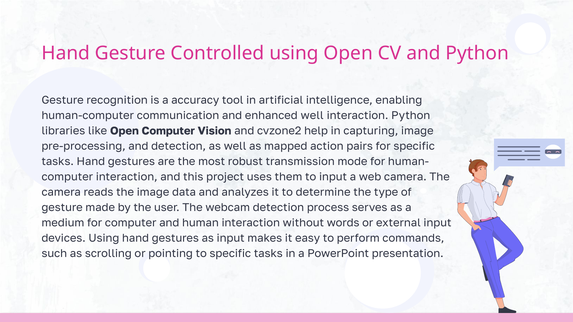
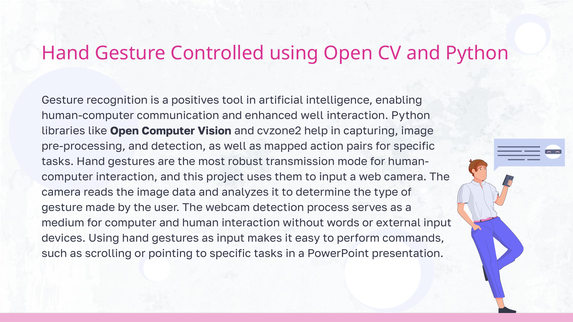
accuracy: accuracy -> positives
